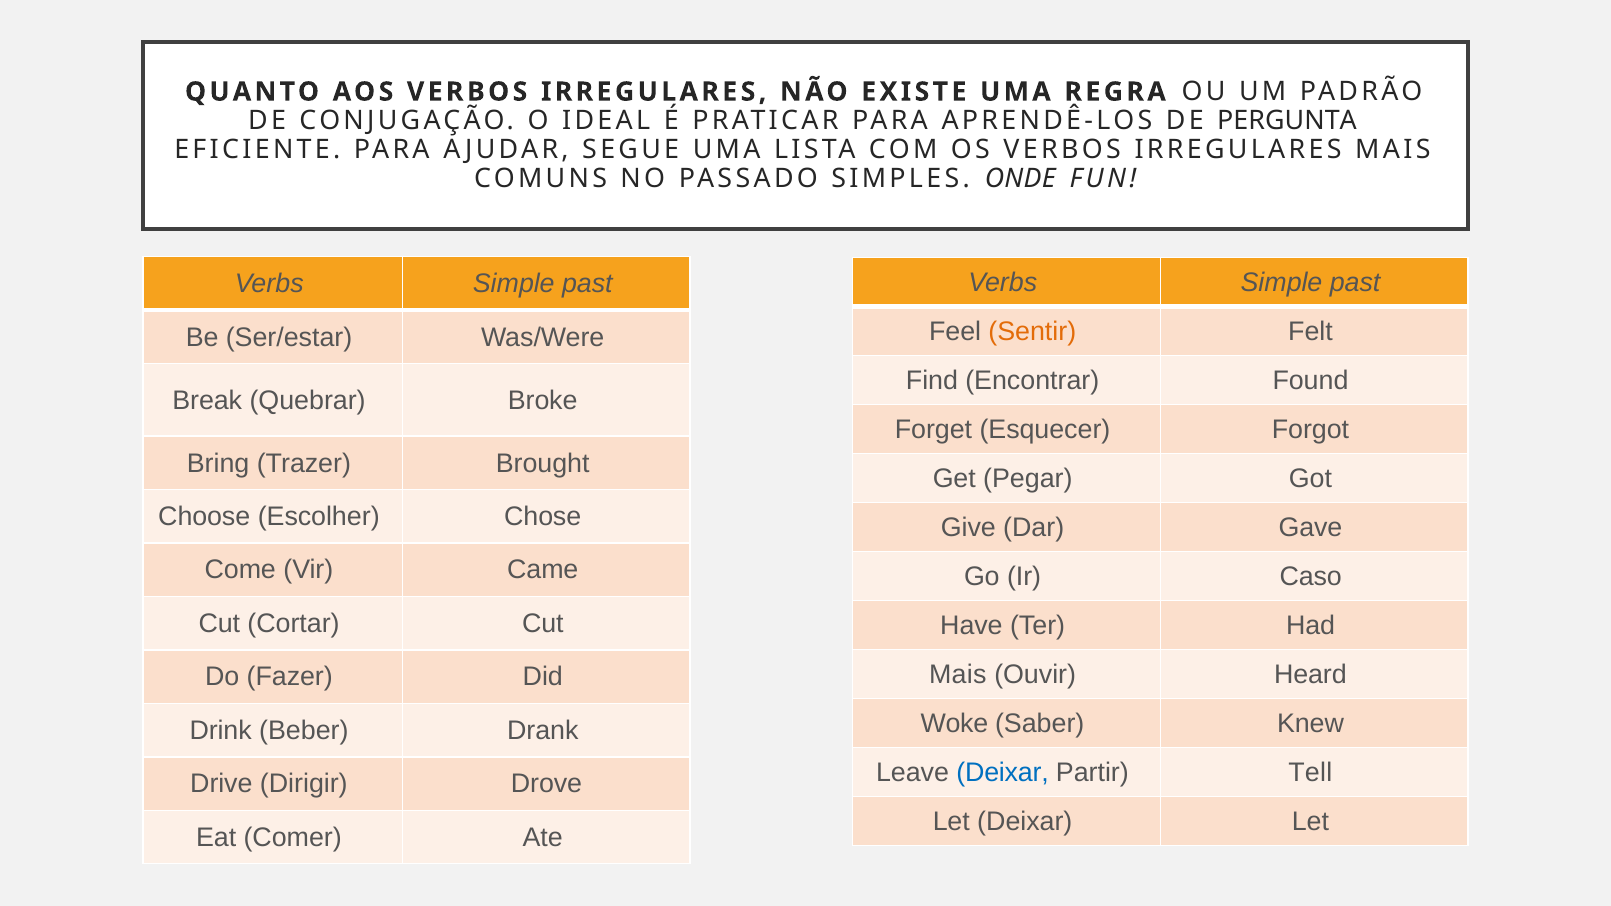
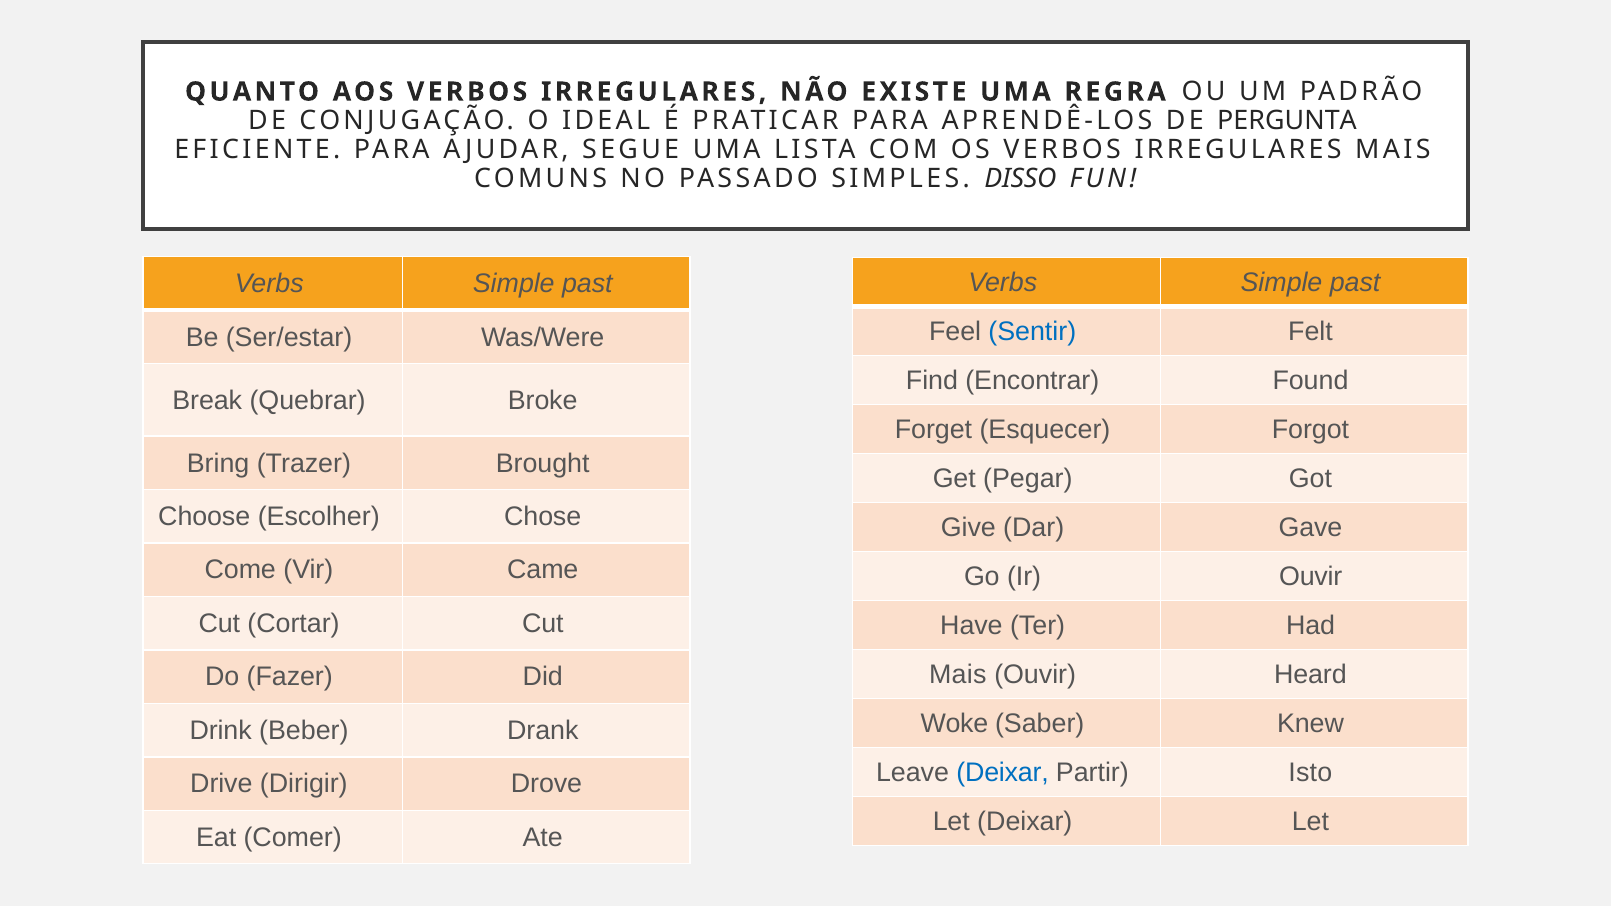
ONDE: ONDE -> DISSO
Sentir colour: orange -> blue
Ir Caso: Caso -> Ouvir
Tell: Tell -> Isto
